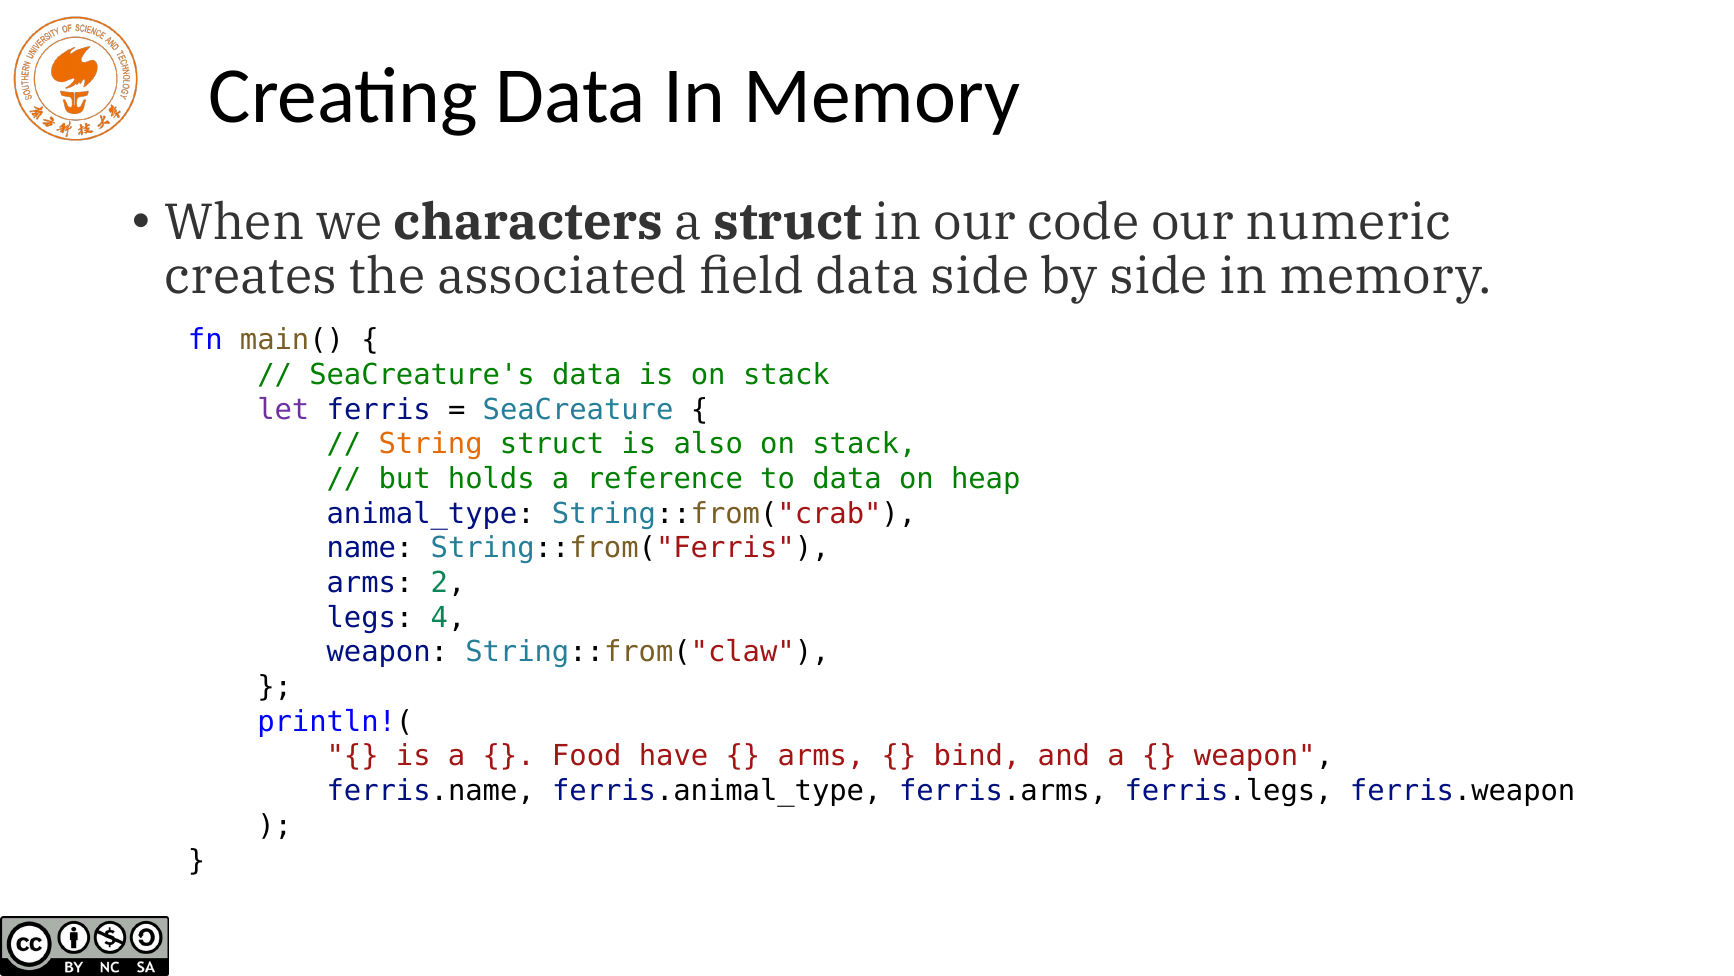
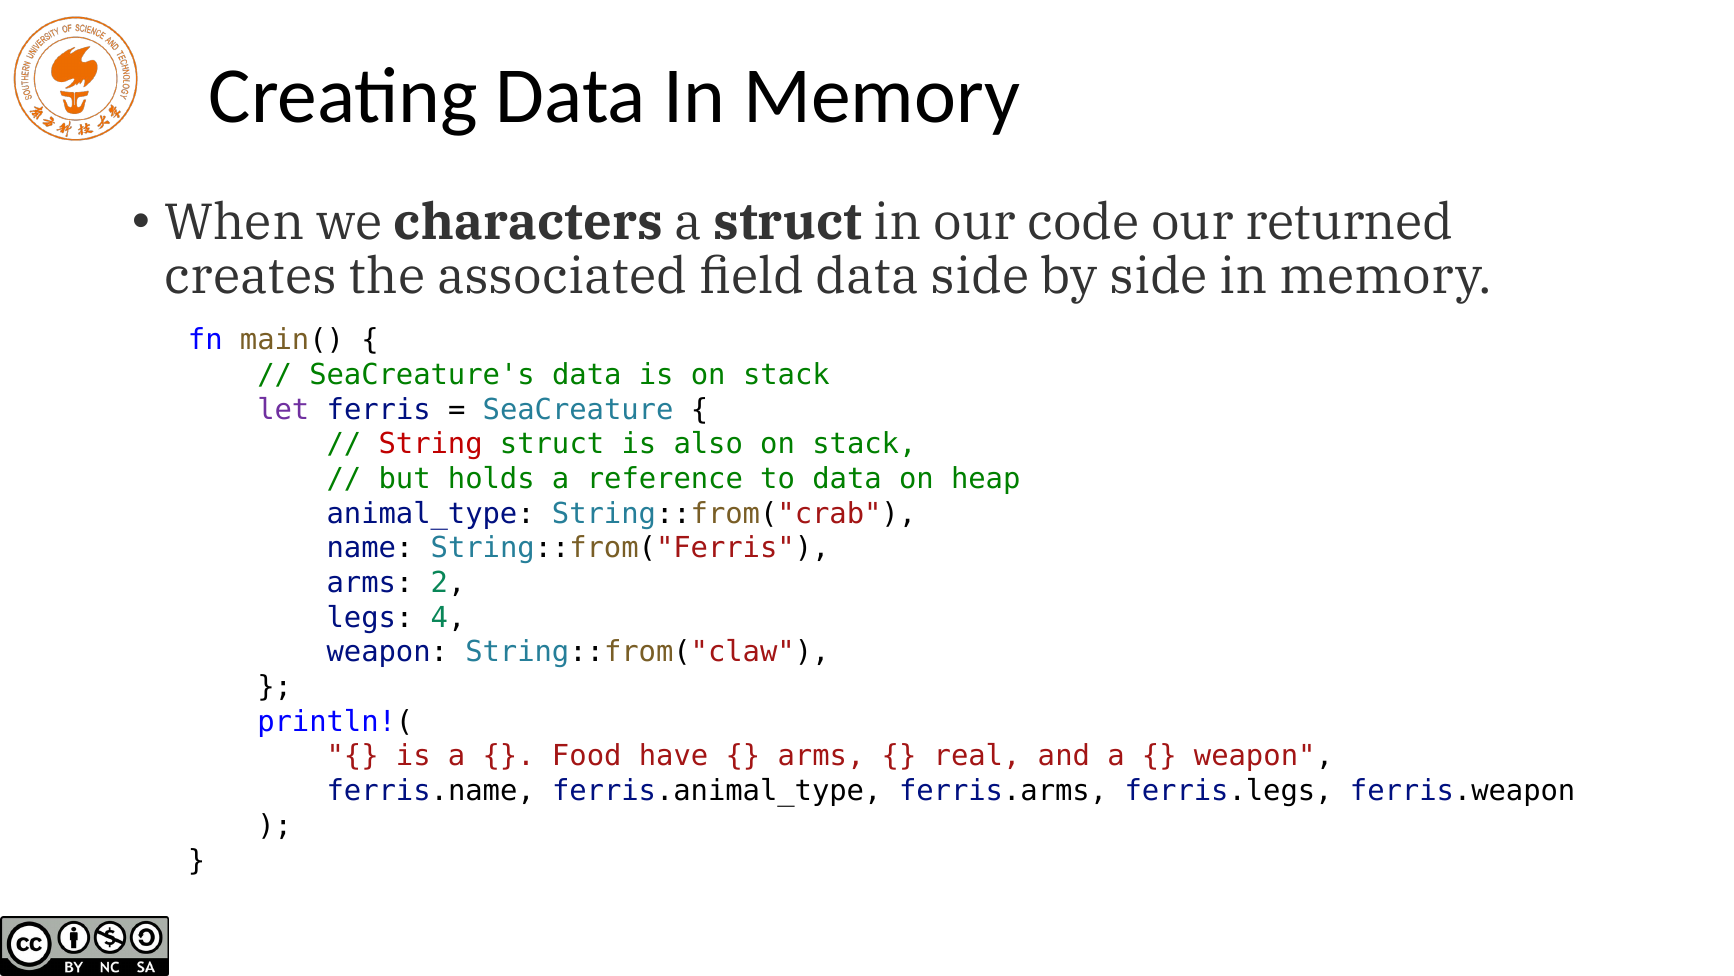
numeric: numeric -> returned
String colour: orange -> red
bind: bind -> real
